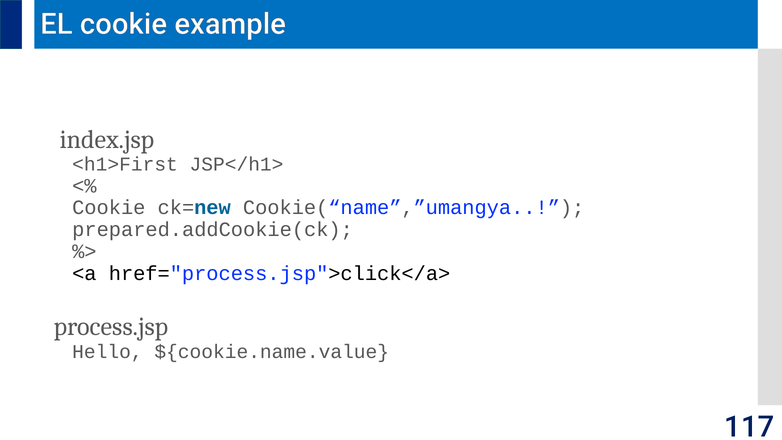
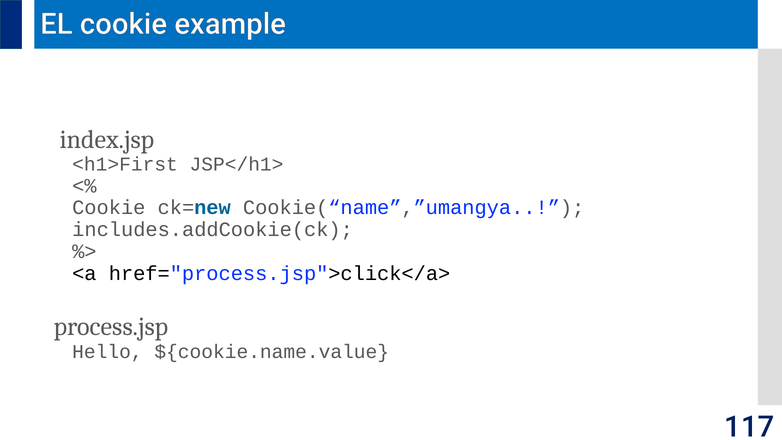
prepared.addCookie(ck: prepared.addCookie(ck -> includes.addCookie(ck
